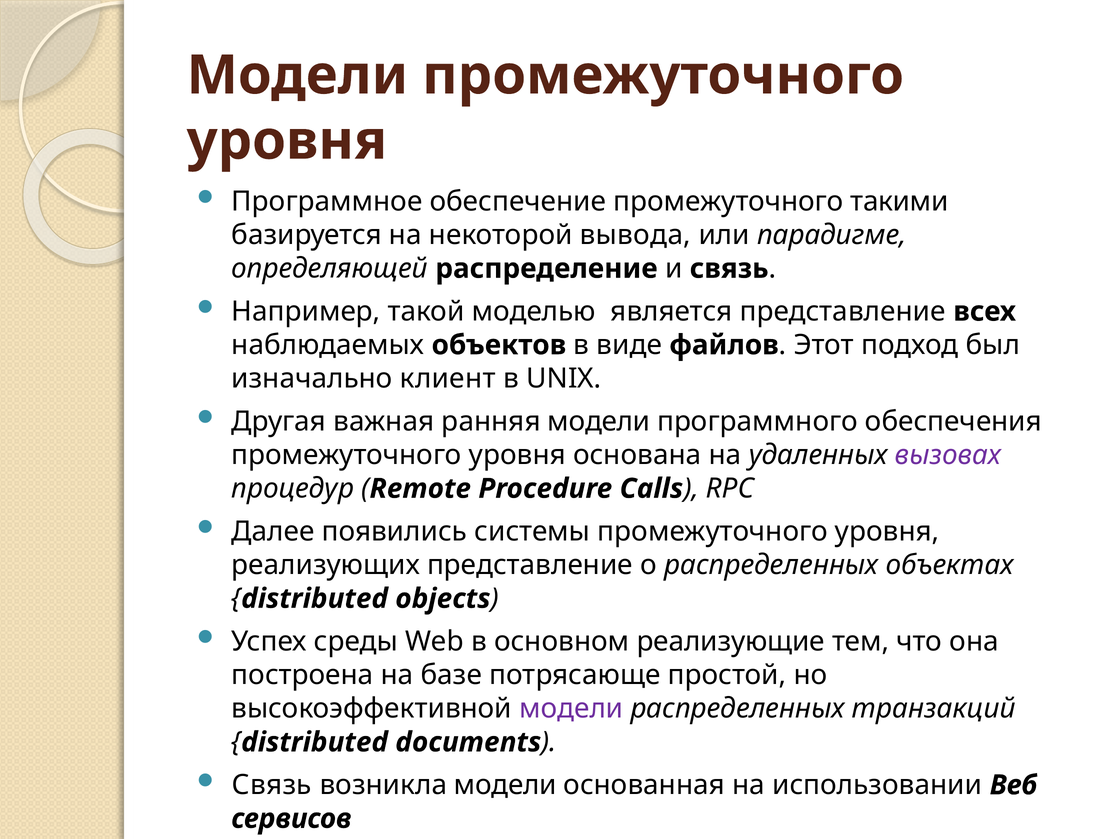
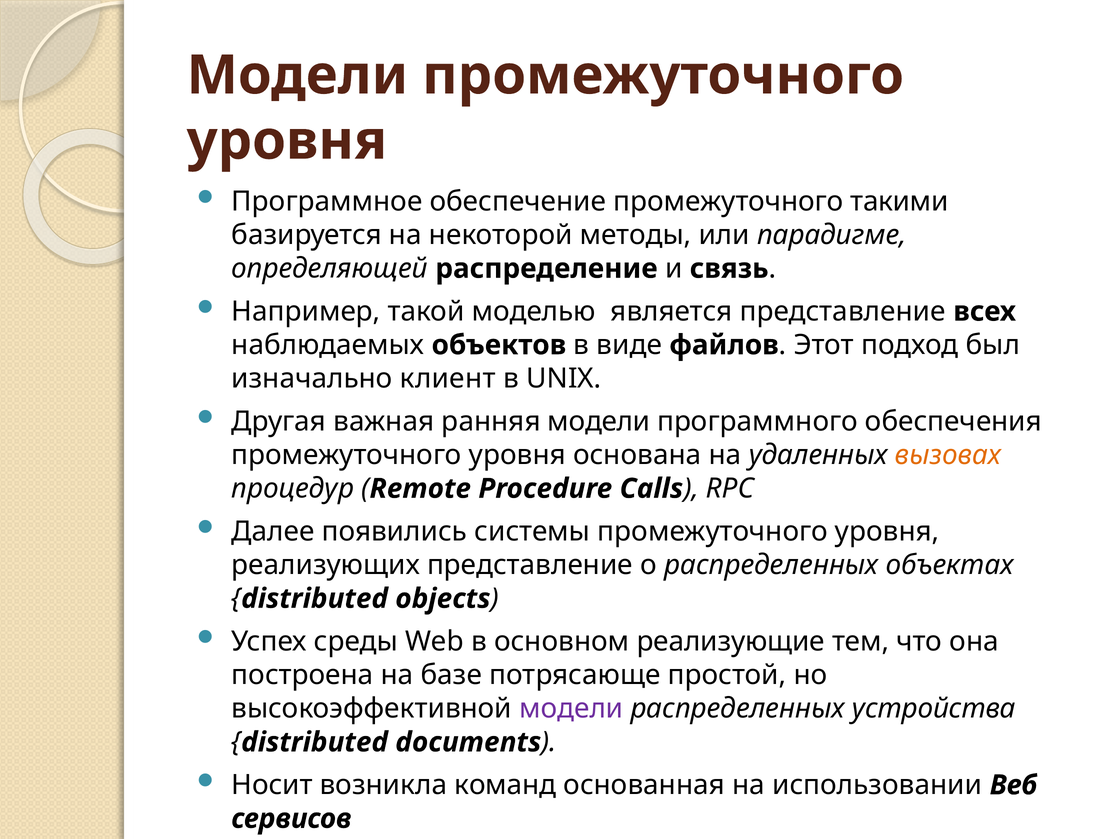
вывода: вывода -> методы
вызовах colour: purple -> orange
транзакций: транзакций -> устройства
Связь at (272, 785): Связь -> Носит
возникла модели: модели -> команд
